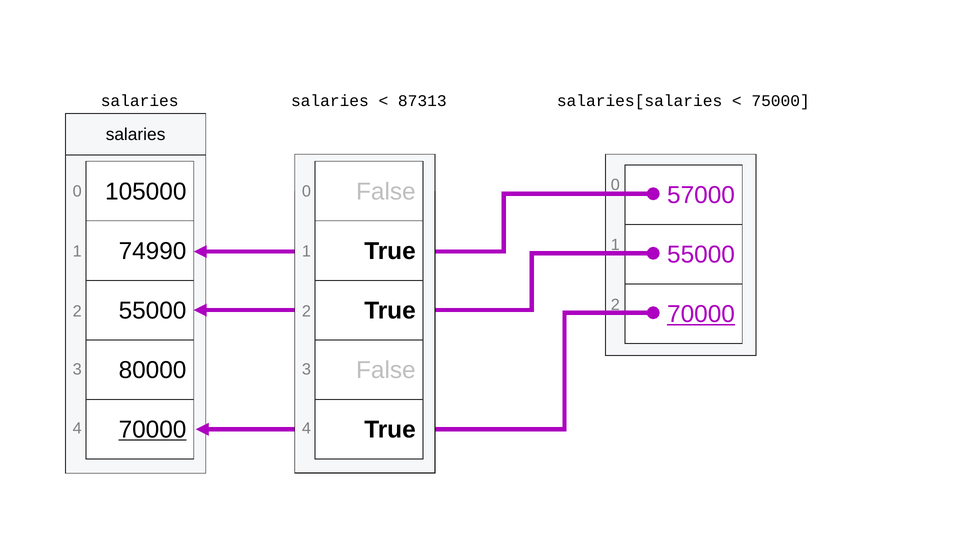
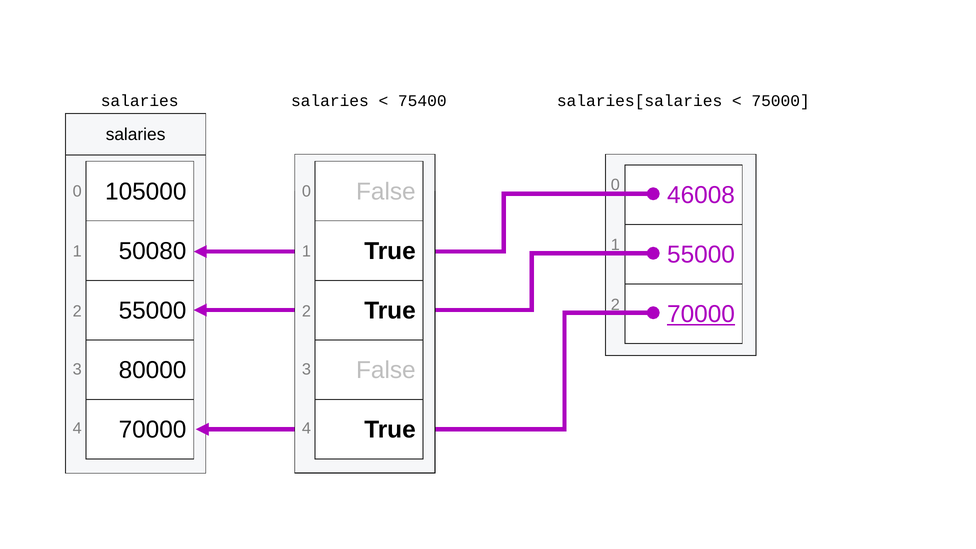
87313: 87313 -> 75400
57000: 57000 -> 46008
74990: 74990 -> 50080
70000 at (153, 429) underline: present -> none
